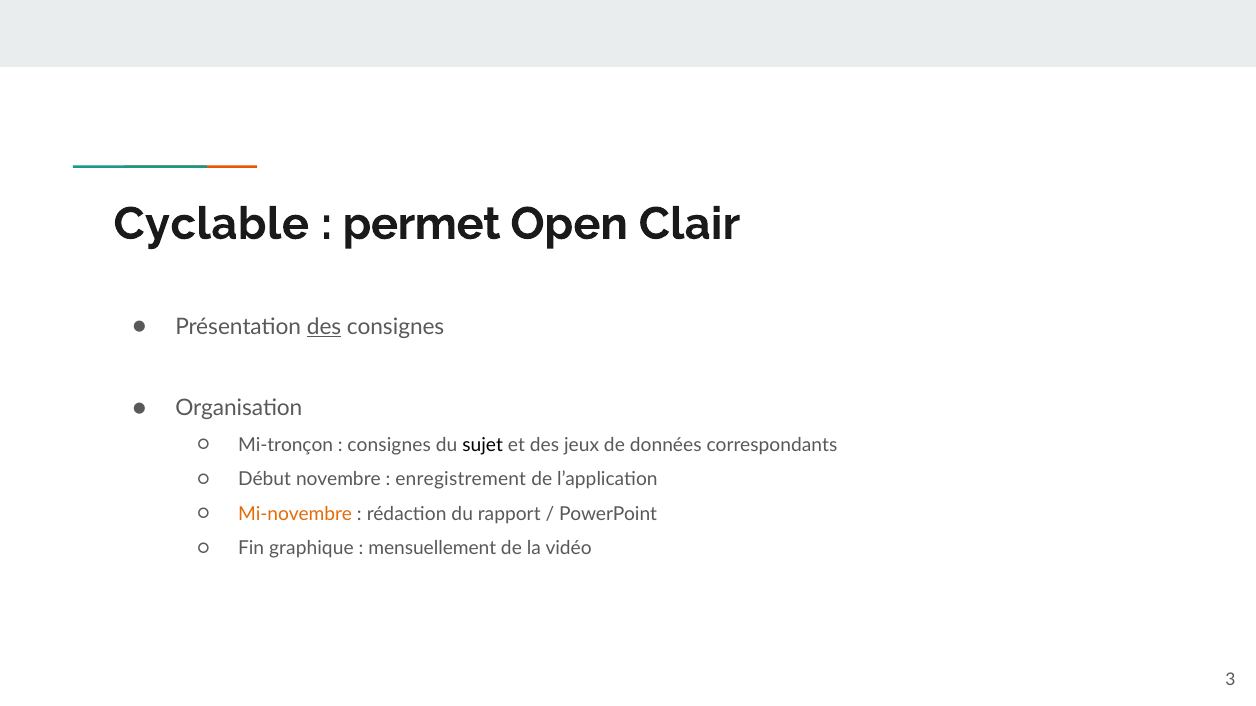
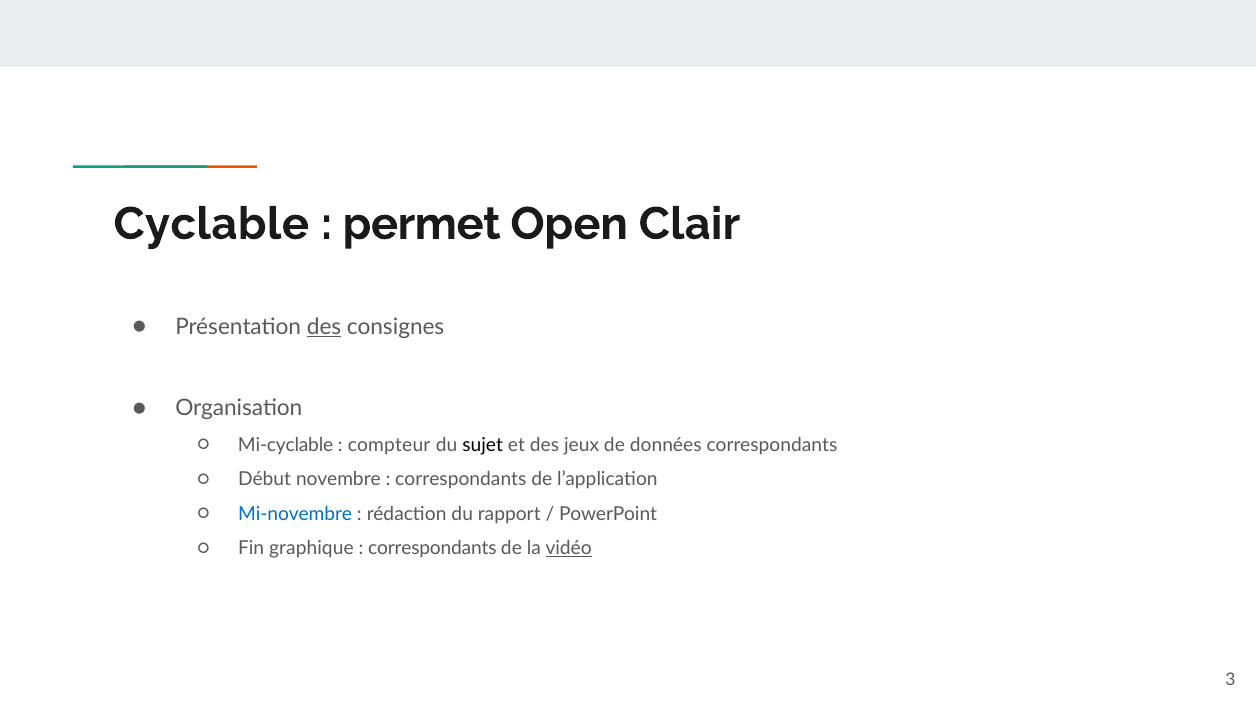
Mi-tronçon: Mi-tronçon -> Mi-cyclable
consignes at (389, 445): consignes -> compteur
enregistrement at (461, 480): enregistrement -> correspondants
Mi-novembre colour: orange -> blue
mensuellement at (432, 549): mensuellement -> correspondants
vidéo underline: none -> present
